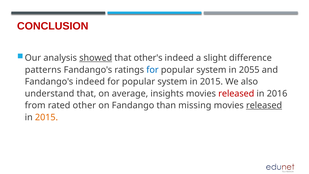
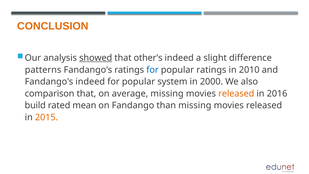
CONCLUSION colour: red -> orange
system at (211, 70): system -> ratings
2055: 2055 -> 2010
2015 at (211, 82): 2015 -> 2000
understand: understand -> comparison
average insights: insights -> missing
released at (236, 93) colour: red -> orange
from: from -> build
other: other -> mean
released at (264, 105) underline: present -> none
